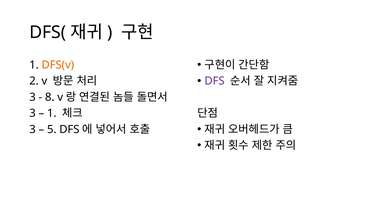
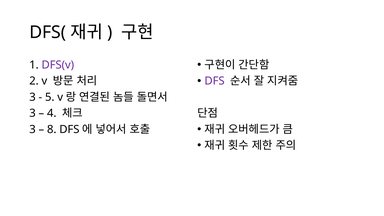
DFS(v colour: orange -> purple
8: 8 -> 5
1 at (52, 113): 1 -> 4
5: 5 -> 8
